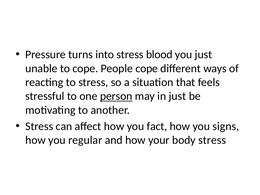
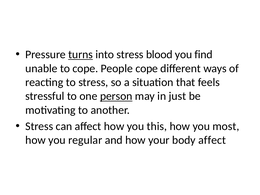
turns underline: none -> present
you just: just -> find
fact: fact -> this
signs: signs -> most
body stress: stress -> affect
